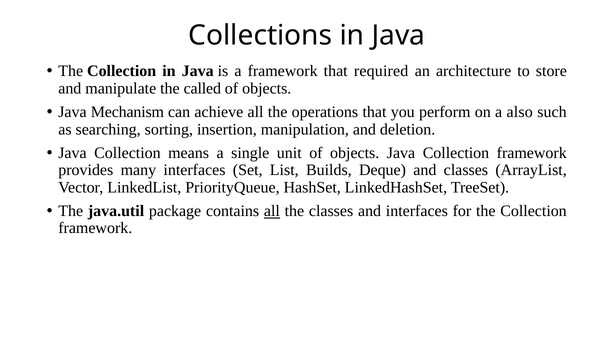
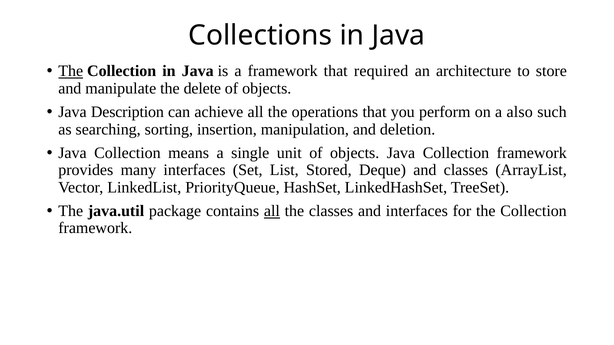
The at (71, 71) underline: none -> present
called: called -> delete
Mechanism: Mechanism -> Description
Builds: Builds -> Stored
